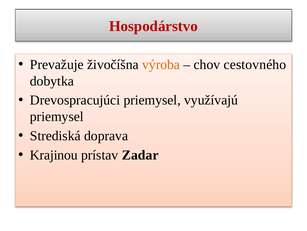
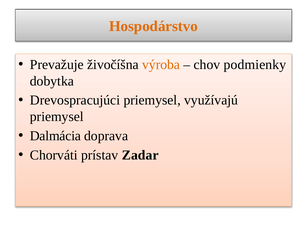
Hospodárstvo colour: red -> orange
cestovného: cestovného -> podmienky
Strediská: Strediská -> Dalmácia
Krajinou: Krajinou -> Chorváti
